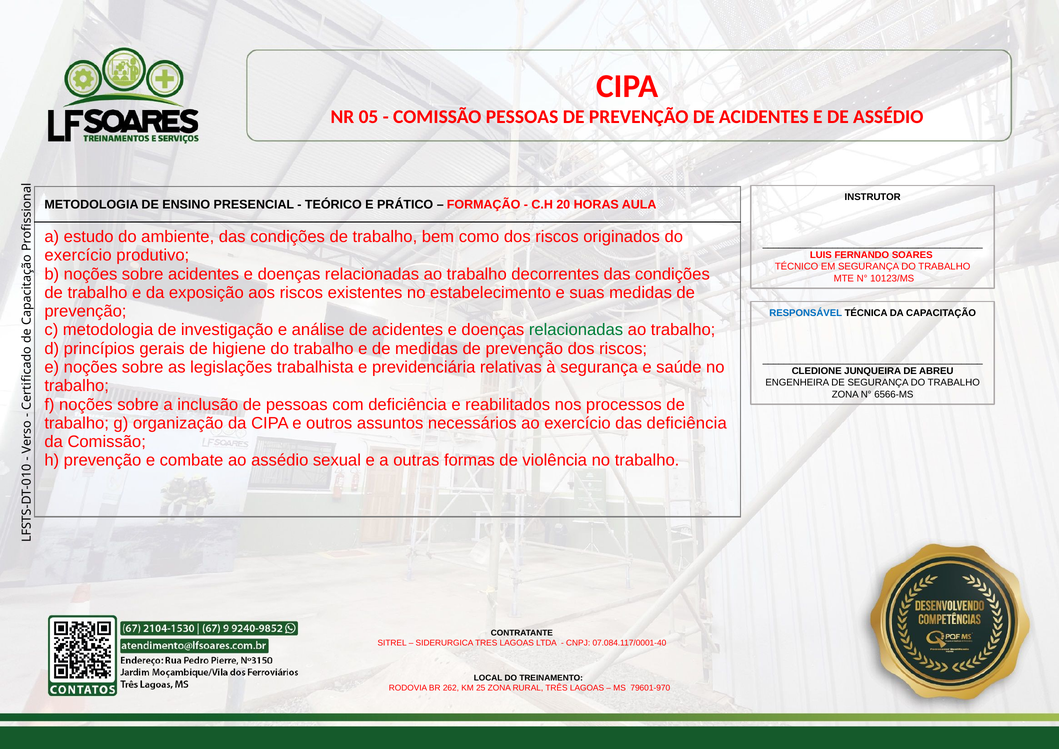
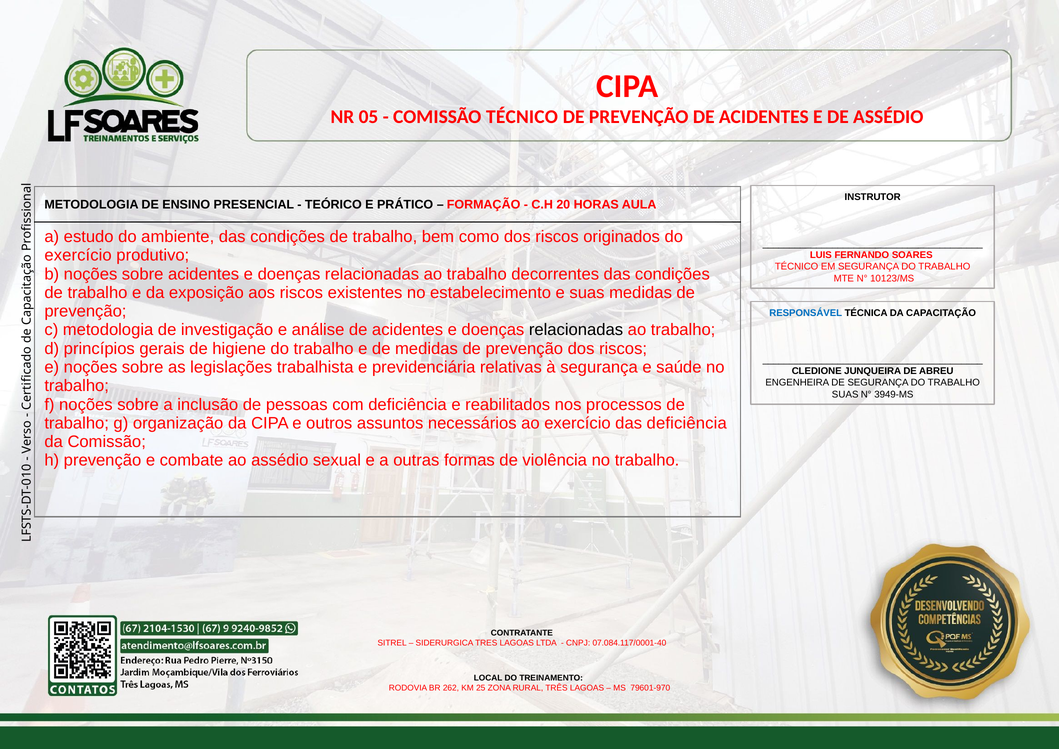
COMISSÃO PESSOAS: PESSOAS -> TÉCNICO
relacionadas at (576, 330) colour: green -> black
ZONA at (845, 394): ZONA -> SUAS
6566-MS: 6566-MS -> 3949-MS
